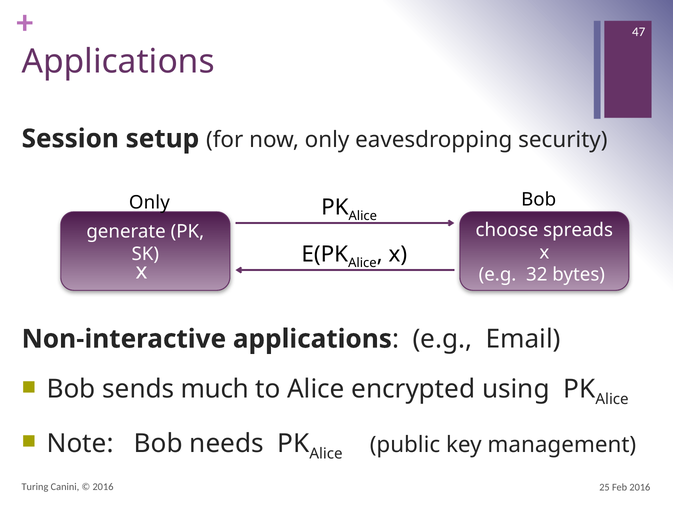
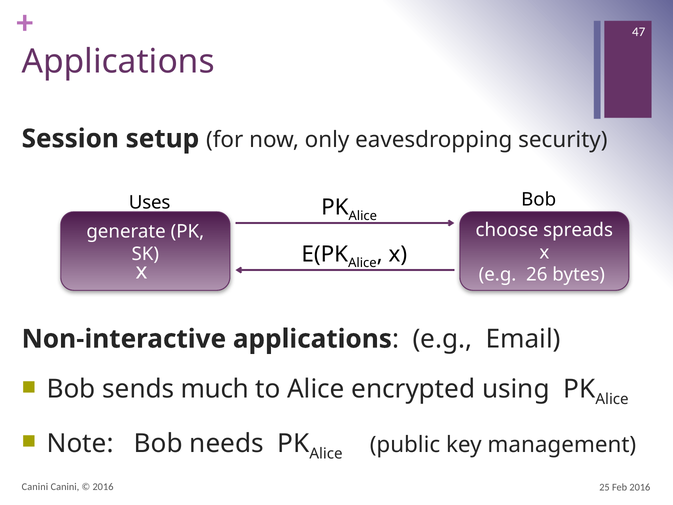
Only at (149, 202): Only -> Uses
32: 32 -> 26
Turing at (35, 487): Turing -> Canini
